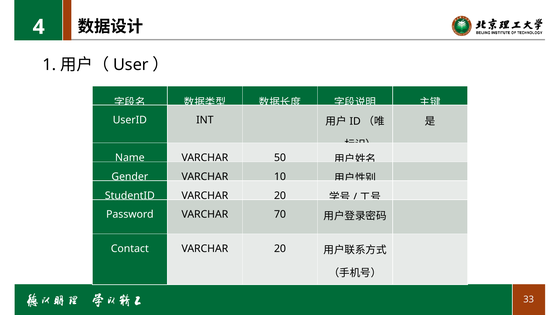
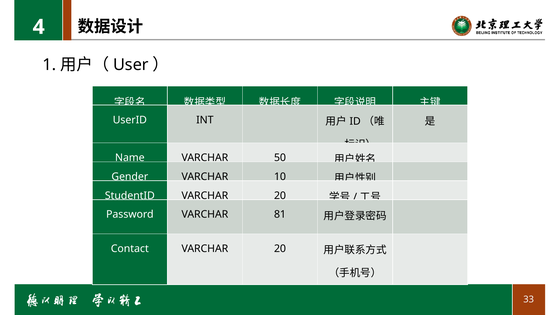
70: 70 -> 81
